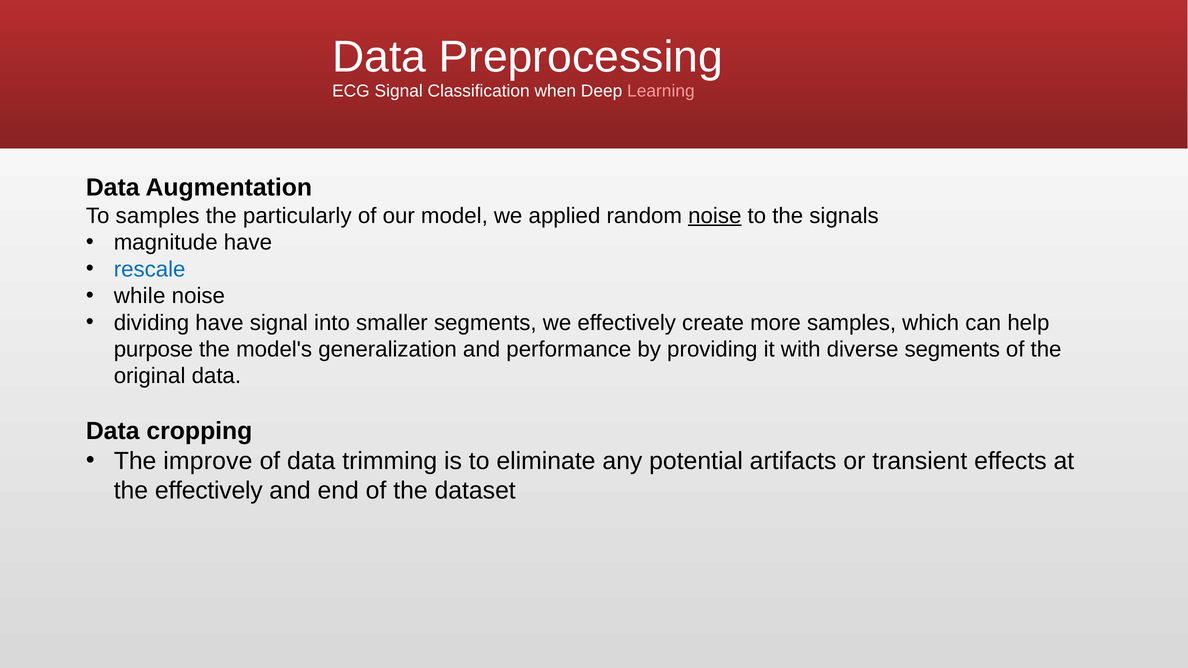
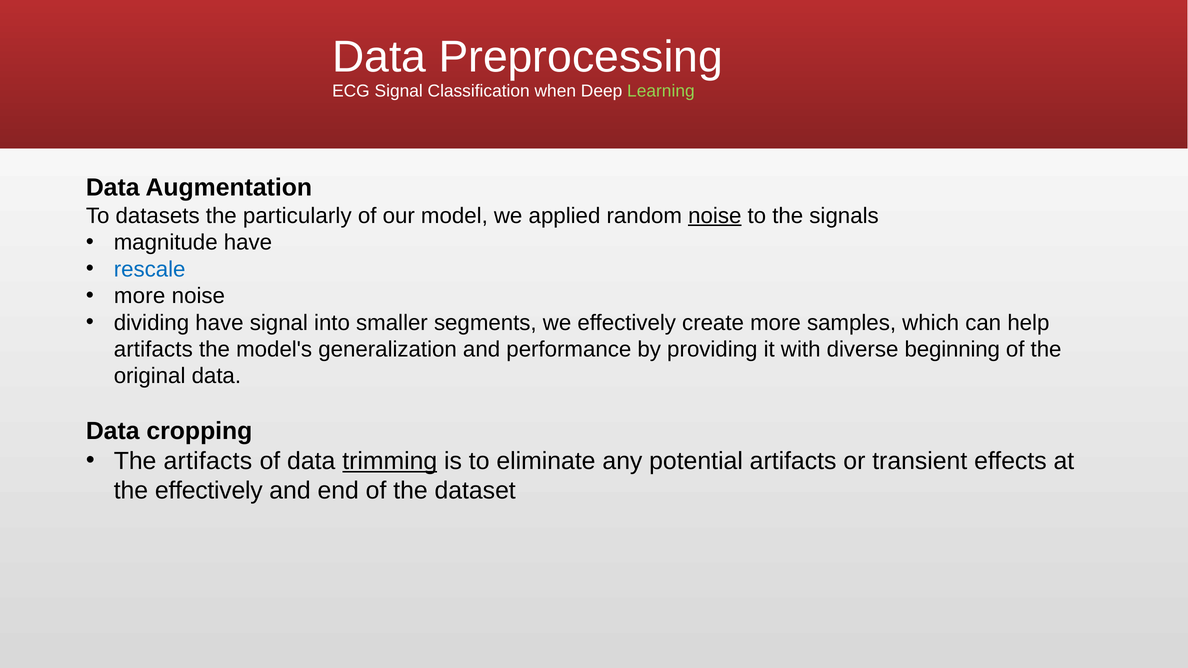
Learning colour: pink -> light green
To samples: samples -> datasets
while at (140, 296): while -> more
purpose at (153, 350): purpose -> artifacts
diverse segments: segments -> beginning
The improve: improve -> artifacts
trimming underline: none -> present
